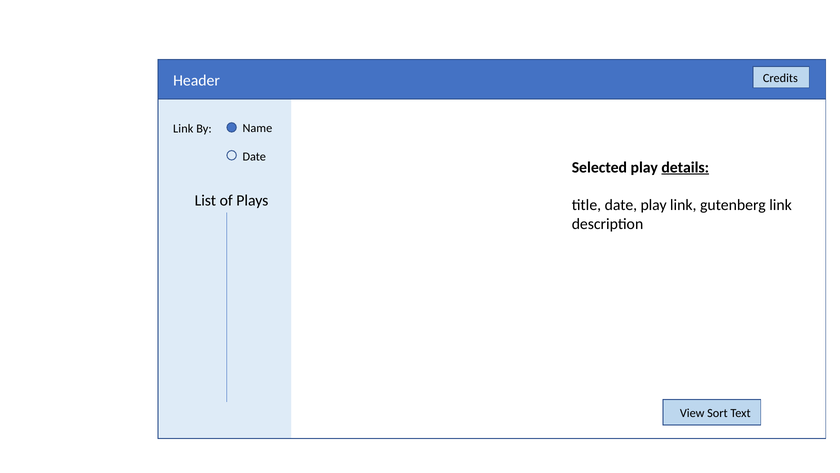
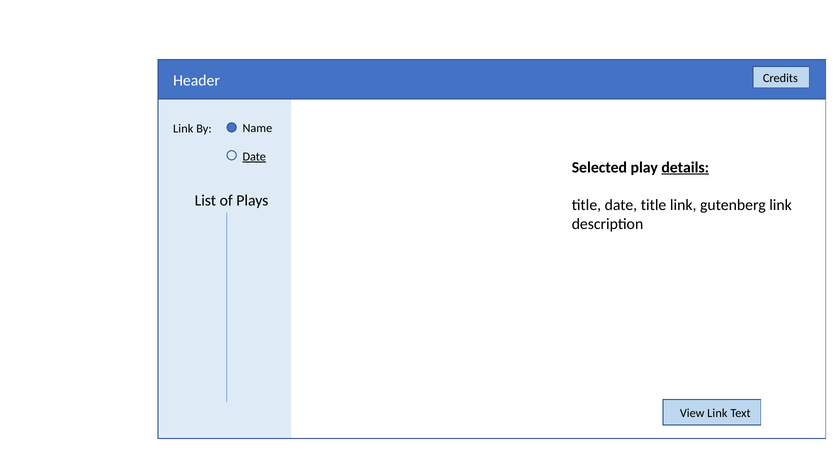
Date at (254, 156) underline: none -> present
date play: play -> title
View Sort: Sort -> Link
